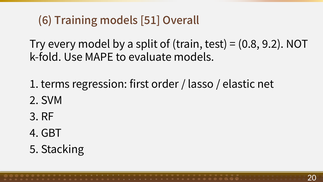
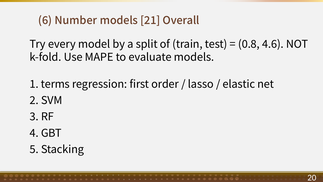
Training: Training -> Number
51: 51 -> 21
9.2: 9.2 -> 4.6
